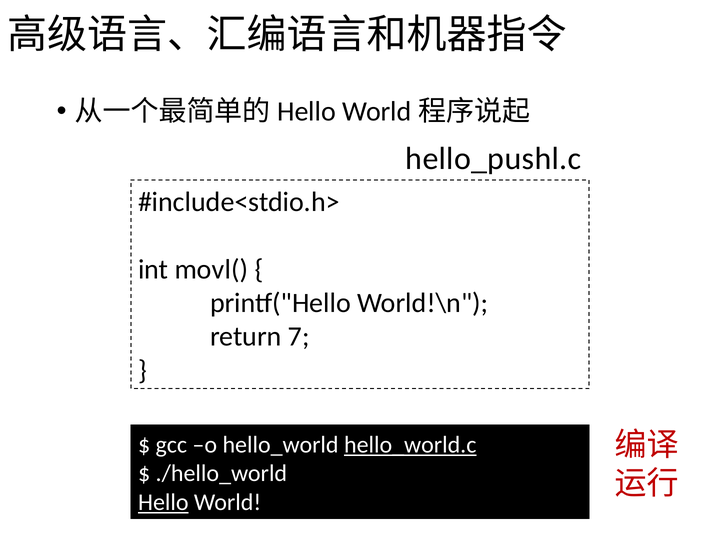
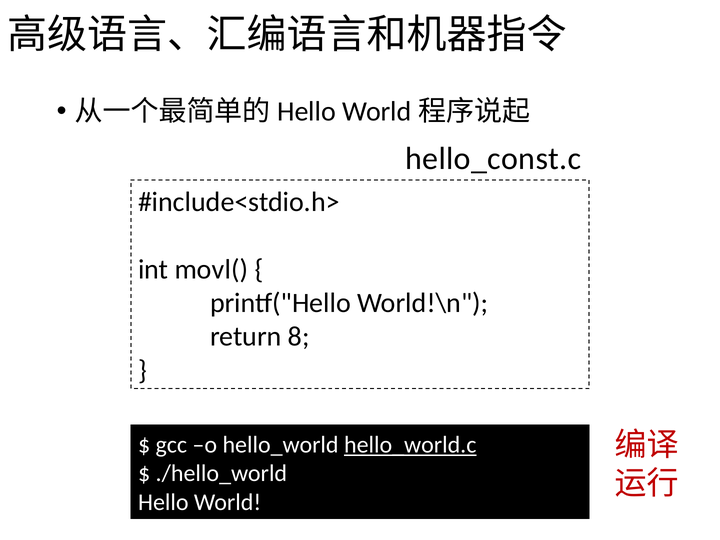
hello_pushl.c: hello_pushl.c -> hello_const.c
7: 7 -> 8
Hello underline: present -> none
